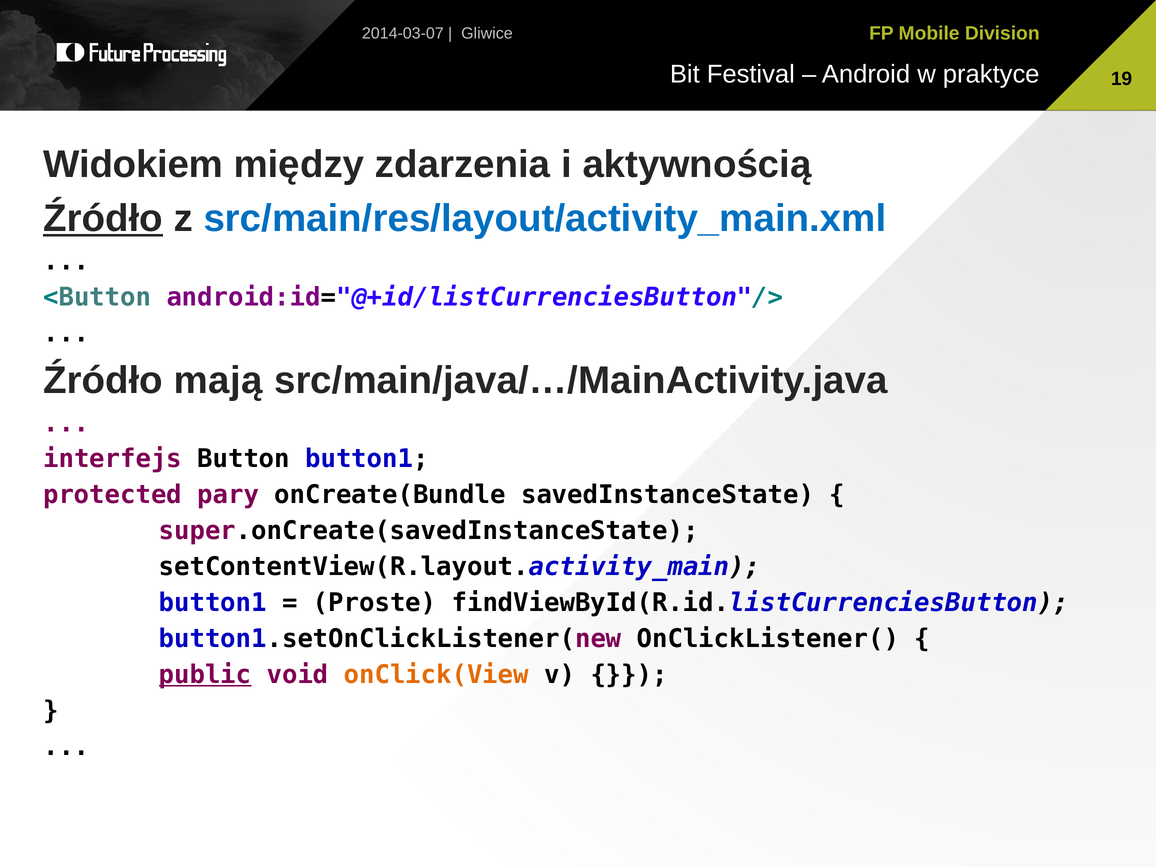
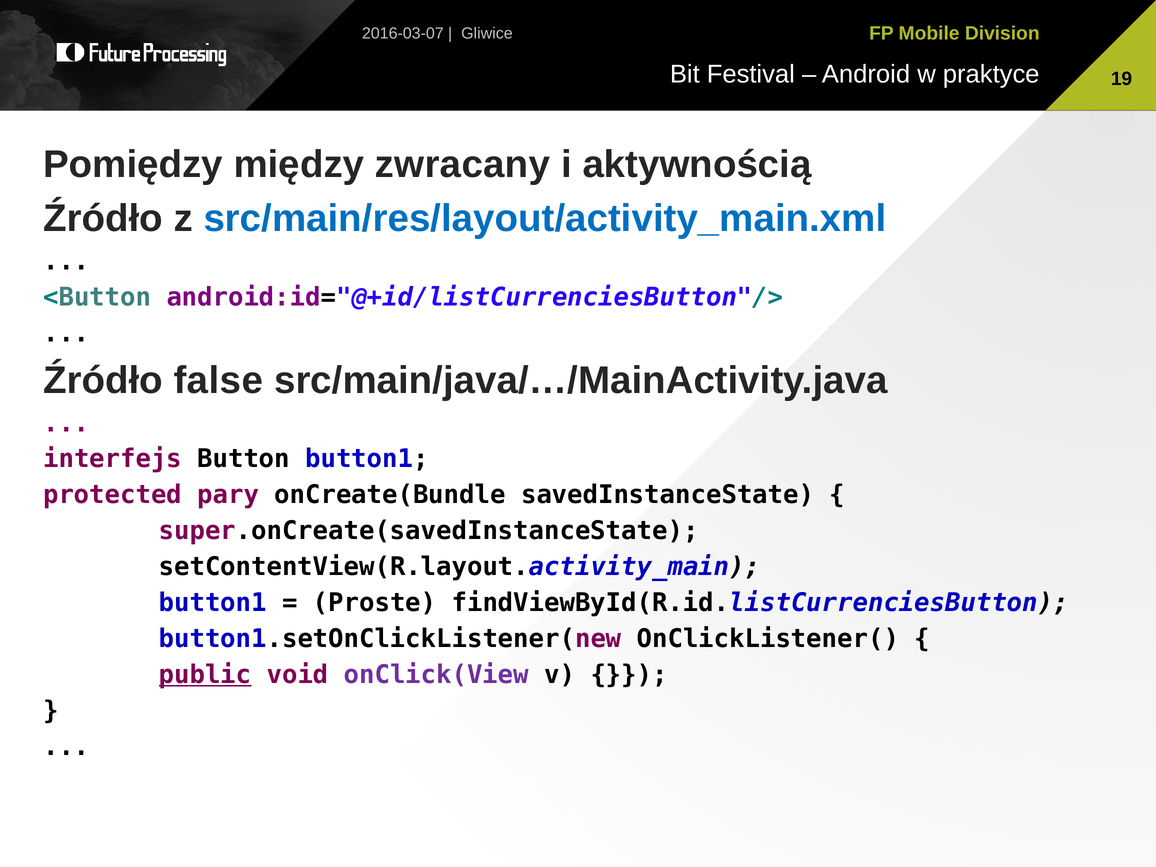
2014-03-07: 2014-03-07 -> 2016-03-07
Widokiem: Widokiem -> Pomiędzy
zdarzenia: zdarzenia -> zwracany
Źródło at (103, 219) underline: present -> none
mają: mają -> false
onClick(View colour: orange -> purple
